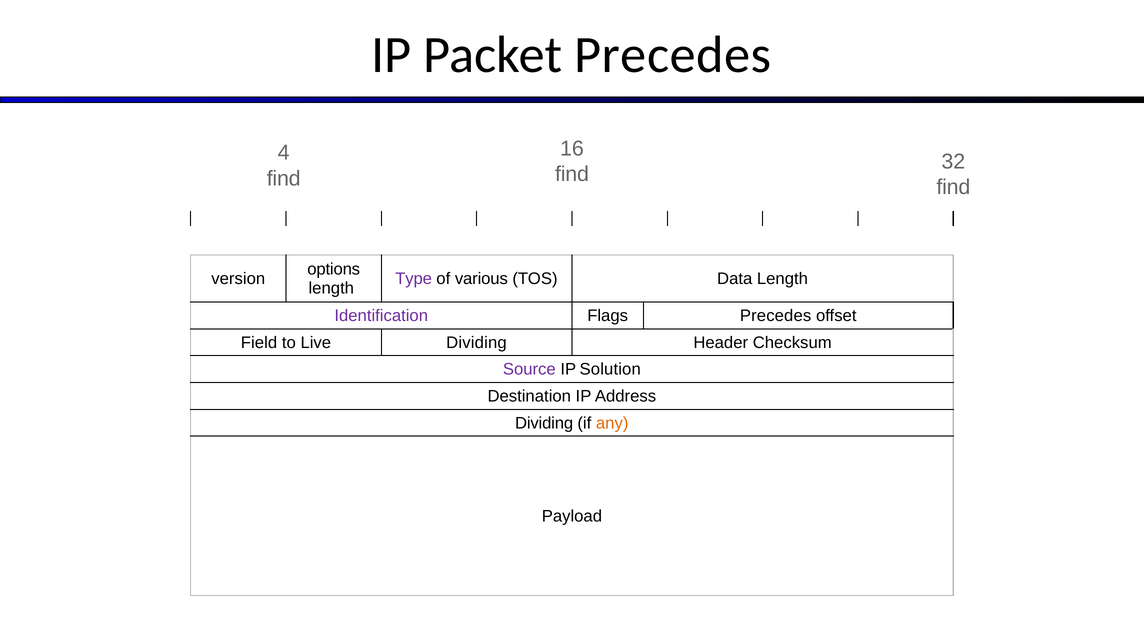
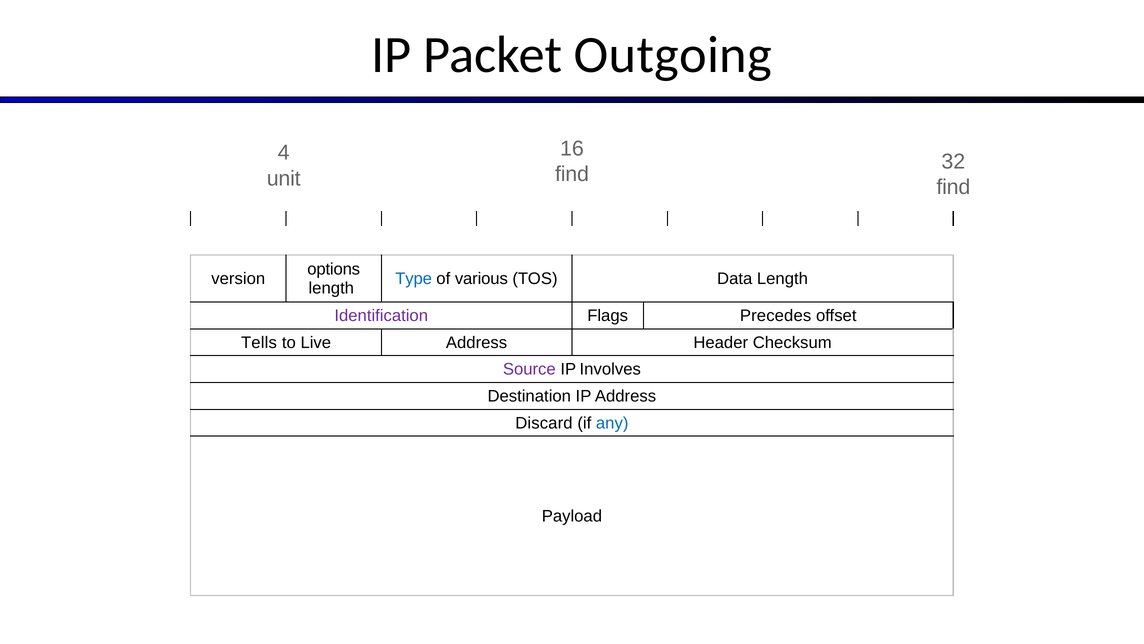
Packet Precedes: Precedes -> Outgoing
find at (284, 178): find -> unit
Type colour: purple -> blue
Field: Field -> Tells
Live Dividing: Dividing -> Address
Solution: Solution -> Involves
Dividing at (544, 423): Dividing -> Discard
any colour: orange -> blue
